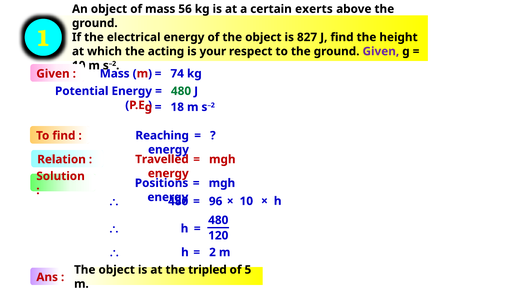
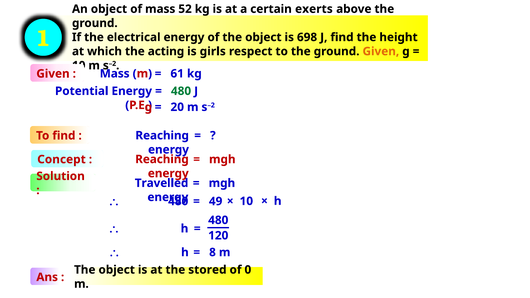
56: 56 -> 52
827: 827 -> 698
your: your -> girls
Given at (381, 51) colour: purple -> orange
74: 74 -> 61
18: 18 -> 20
Travelled at (162, 159): Travelled -> Reaching
Relation: Relation -> Concept
Positions: Positions -> Travelled
96: 96 -> 49
2: 2 -> 8
tripled: tripled -> stored
5: 5 -> 0
